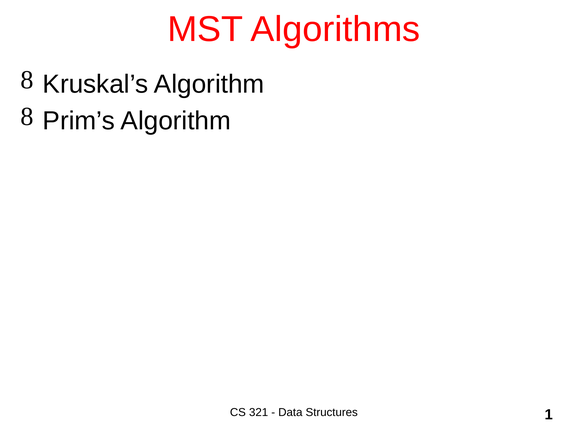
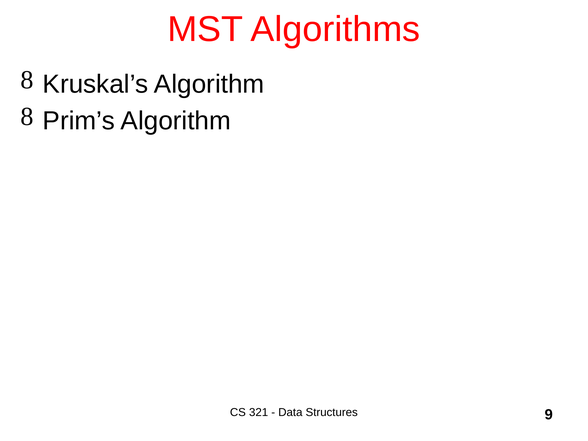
1: 1 -> 9
